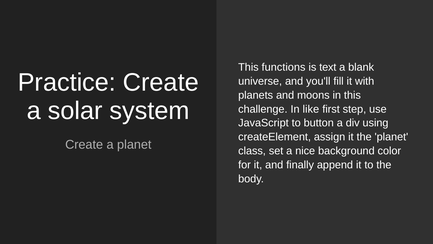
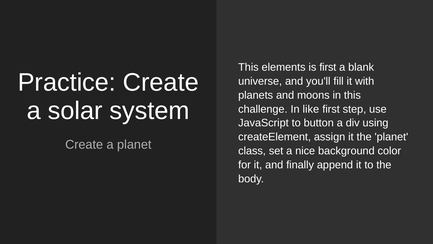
functions: functions -> elements
is text: text -> first
